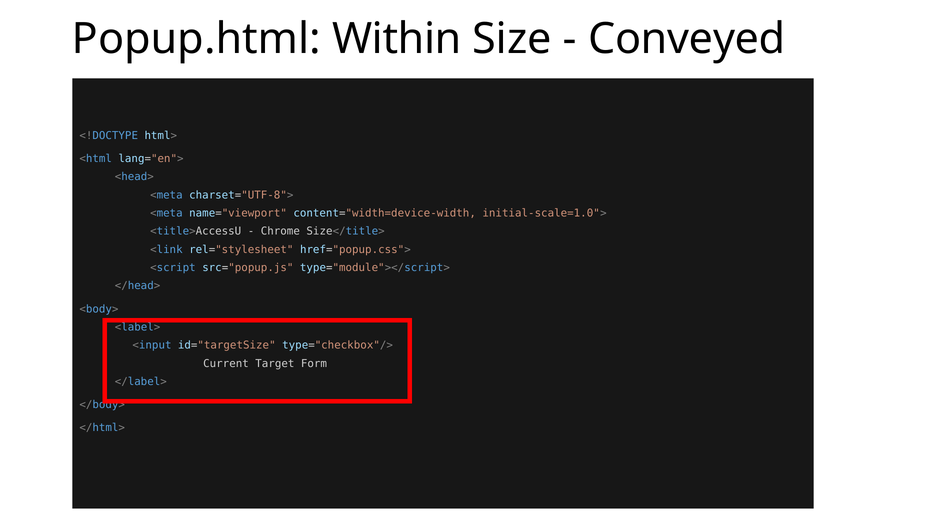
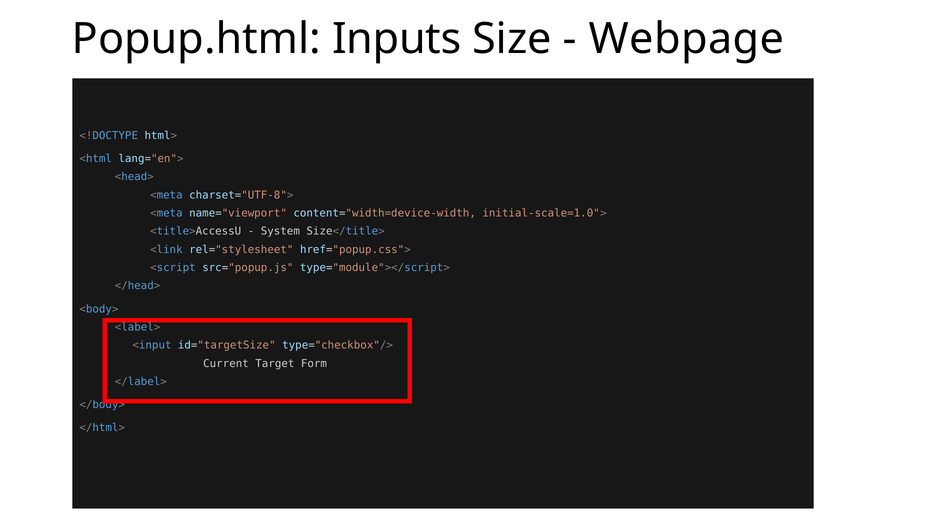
Within: Within -> Inputs
Conveyed: Conveyed -> Webpage
Chrome: Chrome -> System
